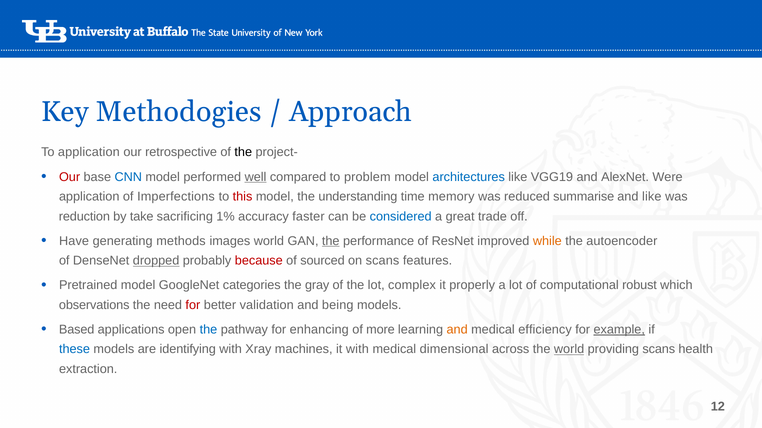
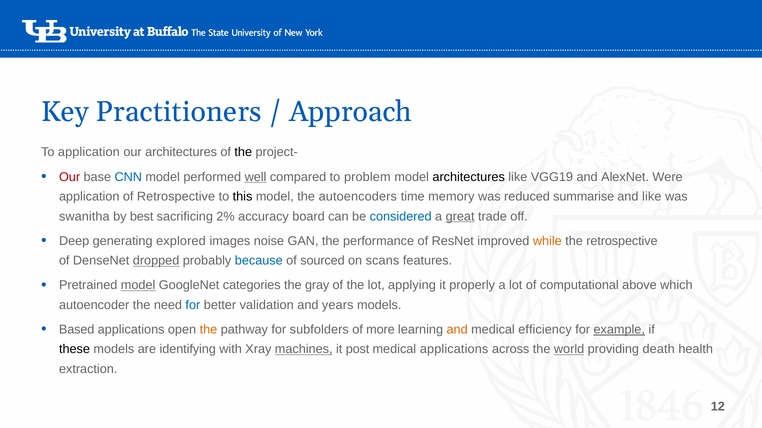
Methodogies: Methodogies -> Practitioners
our retrospective: retrospective -> architectures
architectures at (469, 177) colour: blue -> black
of Imperfections: Imperfections -> Retrospective
this colour: red -> black
understanding: understanding -> autoencoders
reduction: reduction -> swanitha
take: take -> best
1%: 1% -> 2%
faster: faster -> board
great underline: none -> present
Have: Have -> Deep
methods: methods -> explored
images world: world -> noise
the at (331, 241) underline: present -> none
the autoencoder: autoencoder -> retrospective
because colour: red -> blue
model at (138, 286) underline: none -> present
complex: complex -> applying
robust: robust -> above
observations: observations -> autoencoder
for at (193, 305) colour: red -> blue
being: being -> years
the at (208, 330) colour: blue -> orange
enhancing: enhancing -> subfolders
these colour: blue -> black
machines underline: none -> present
it with: with -> post
medical dimensional: dimensional -> applications
providing scans: scans -> death
